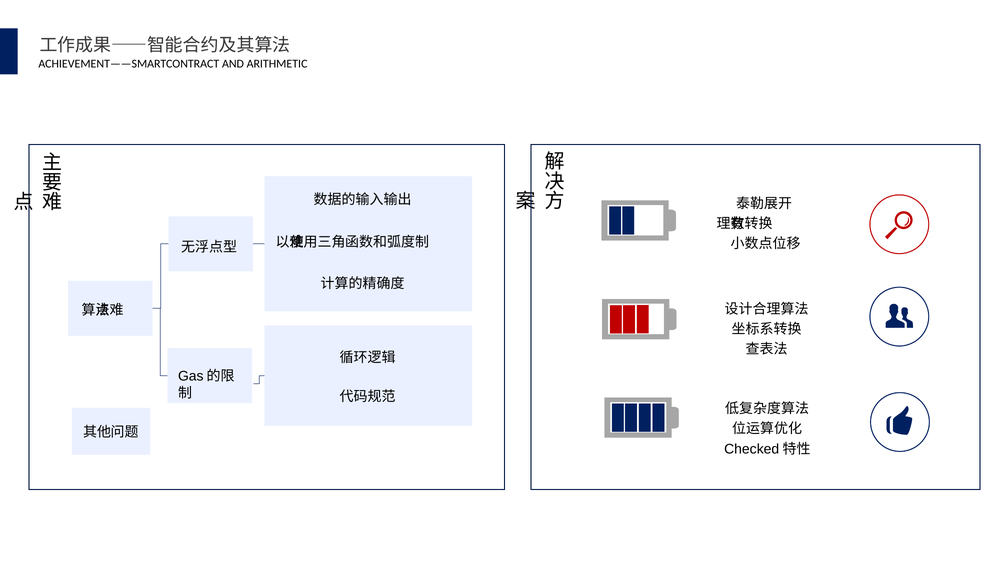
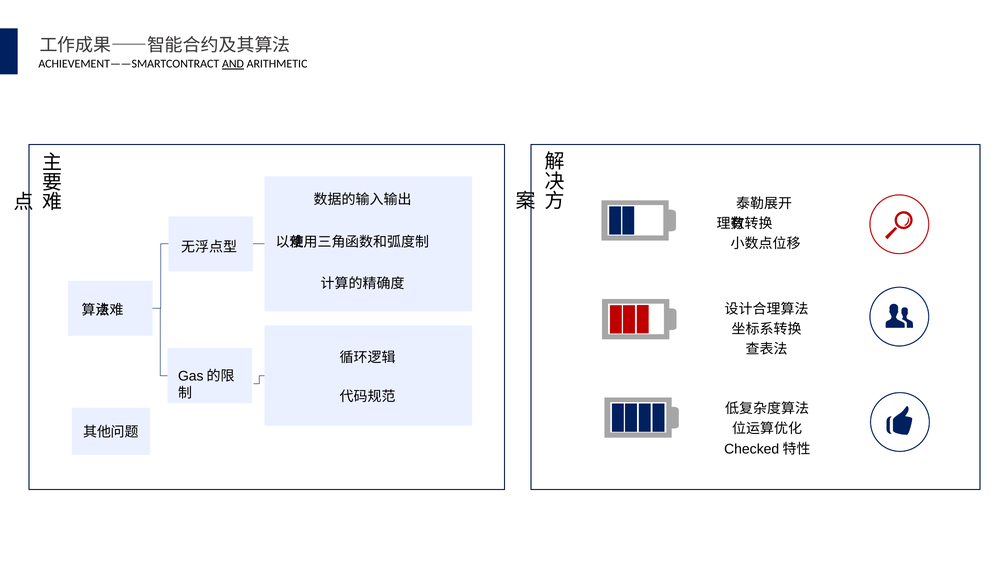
AND underline: none -> present
